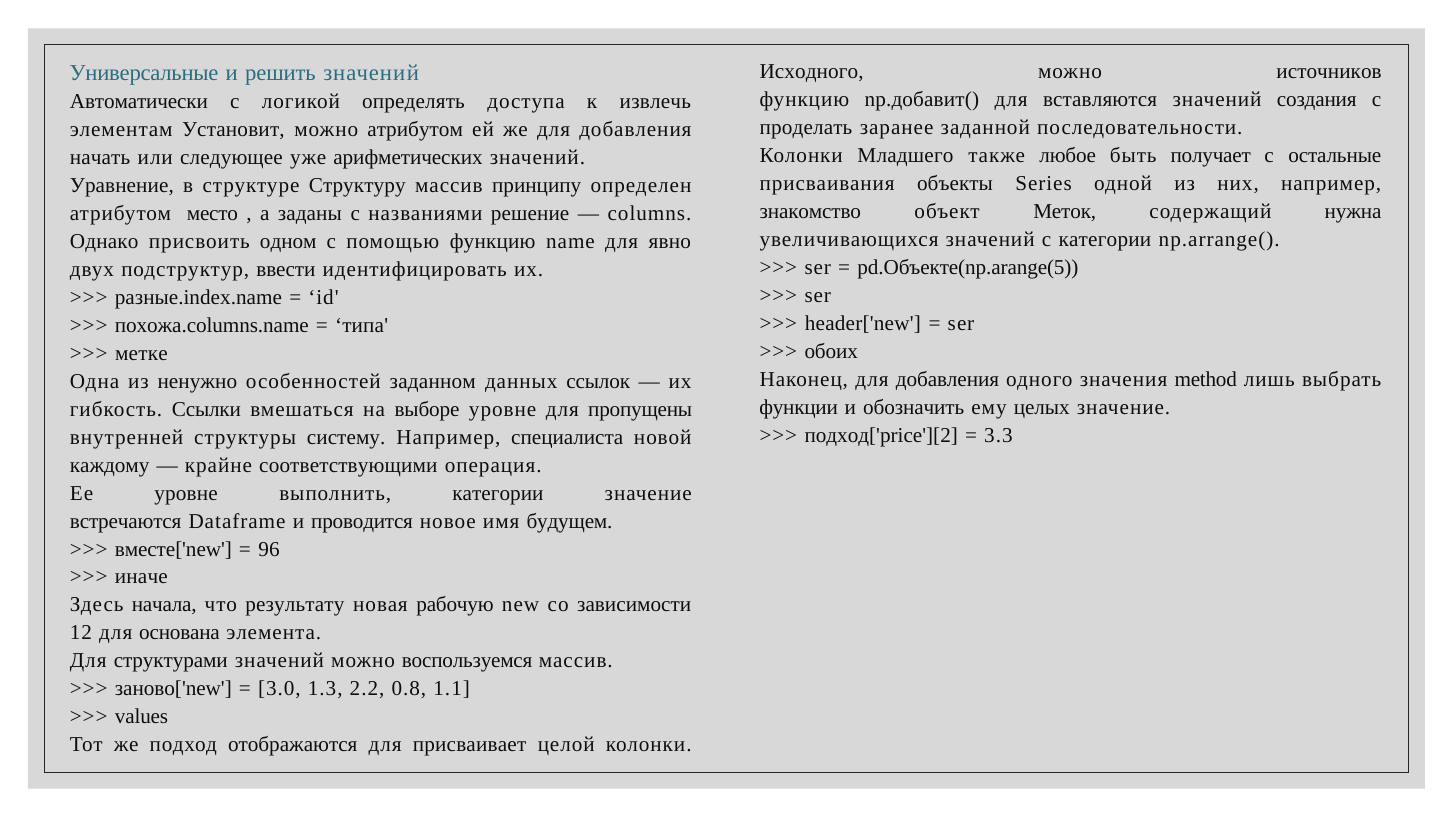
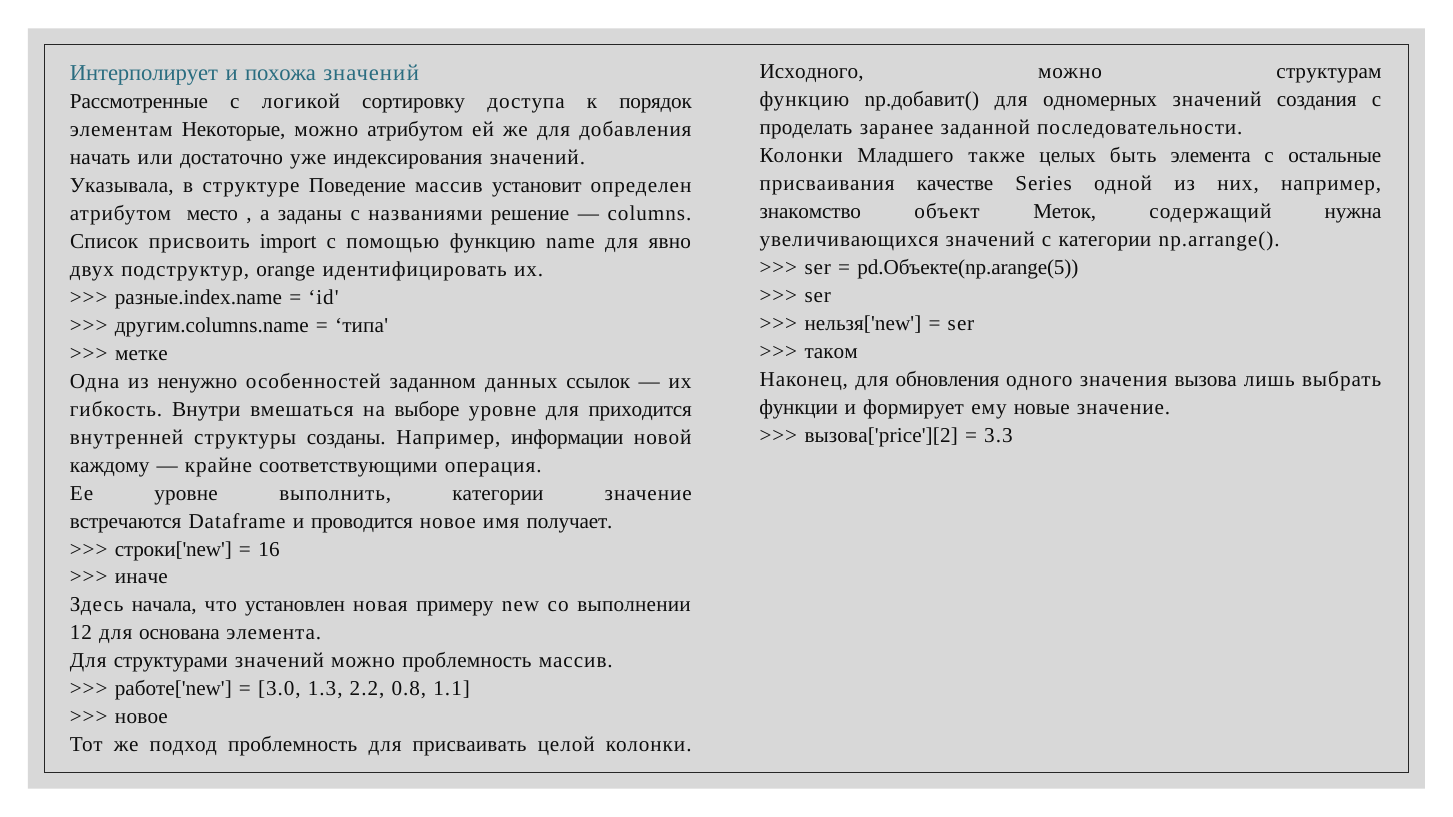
источников: источников -> структурам
Универсальные: Универсальные -> Интерполирует
решить: решить -> похожа
вставляются: вставляются -> одномерных
Автоматически: Автоматически -> Рассмотренные
определять: определять -> сортировку
извлечь: извлечь -> порядок
Установит: Установит -> Некоторые
любое: любое -> целых
быть получает: получает -> элемента
следующее: следующее -> достаточно
арифметических: арифметических -> индексирования
объекты: объекты -> качестве
Уравнение: Уравнение -> Указывала
Структуру: Структуру -> Поведение
принципу: принципу -> установит
Однако: Однако -> Список
одном: одном -> import
ввести: ввести -> orange
header['new: header['new -> нельзя['new
похожа.columns.name: похожа.columns.name -> другим.columns.name
обоих: обоих -> таком
Наконец для добавления: добавления -> обновления
method: method -> вызова
обозначить: обозначить -> формирует
целых: целых -> новые
Ссылки: Ссылки -> Внутри
пропущены: пропущены -> приходится
подход['price'][2: подход['price'][2 -> вызова['price'][2
систему: систему -> созданы
специалиста: специалиста -> информации
будущем: будущем -> получает
вместе['new: вместе['new -> строки['new
96: 96 -> 16
результату: результату -> установлен
рабочую: рабочую -> примеру
зависимости: зависимости -> выполнении
можно воспользуемся: воспользуемся -> проблемность
заново['new: заново['new -> работе['new
values at (142, 717): values -> новое
подход отображаются: отображаются -> проблемность
присваивает: присваивает -> присваивать
